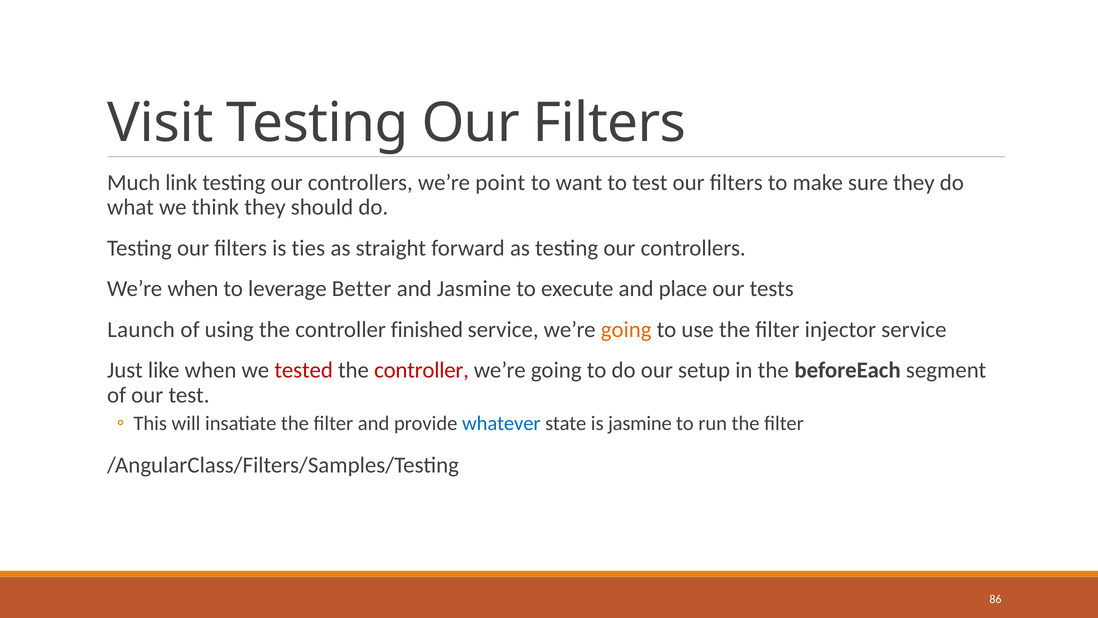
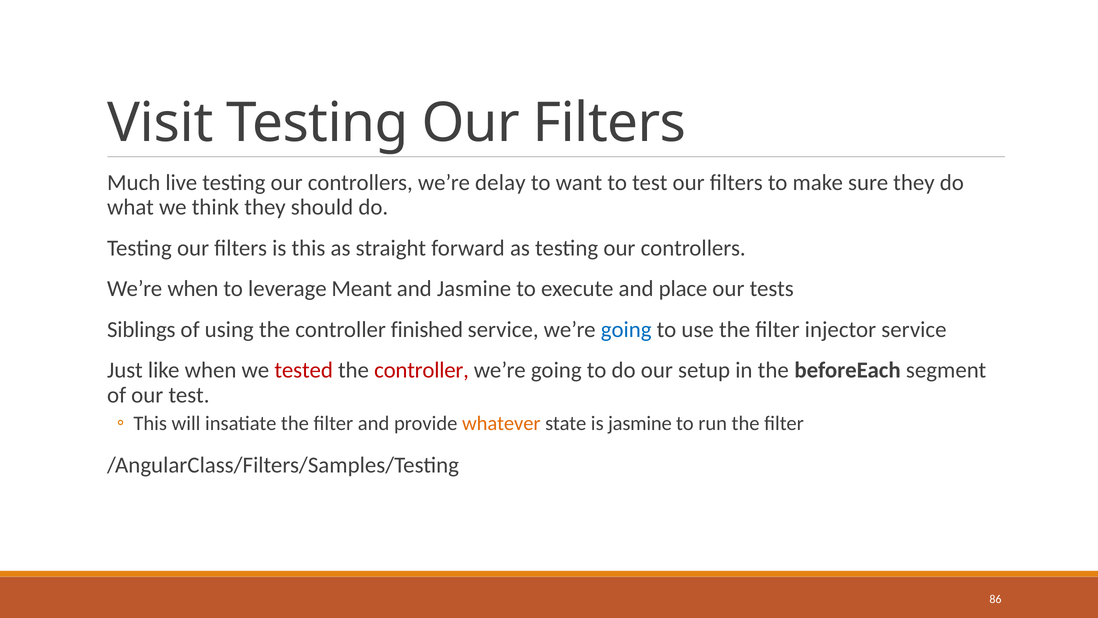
link: link -> live
point: point -> delay
is ties: ties -> this
Better: Better -> Meant
Launch: Launch -> Siblings
going at (626, 329) colour: orange -> blue
whatever colour: blue -> orange
